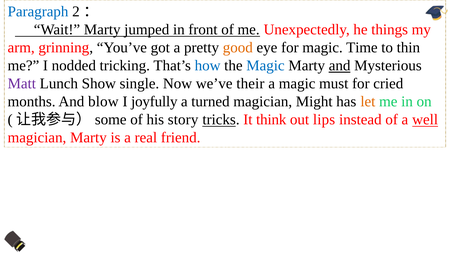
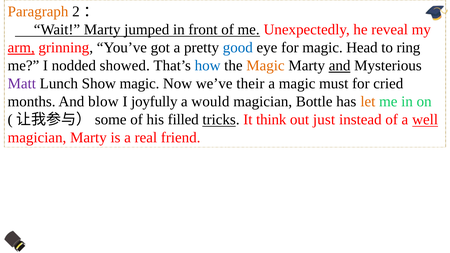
Paragraph colour: blue -> orange
things: things -> reveal
arm underline: none -> present
good colour: orange -> blue
Time: Time -> Head
thin: thin -> ring
tricking: tricking -> showed
Magic at (265, 66) colour: blue -> orange
Show single: single -> magic
turned: turned -> would
Might: Might -> Bottle
story: story -> filled
lips: lips -> just
